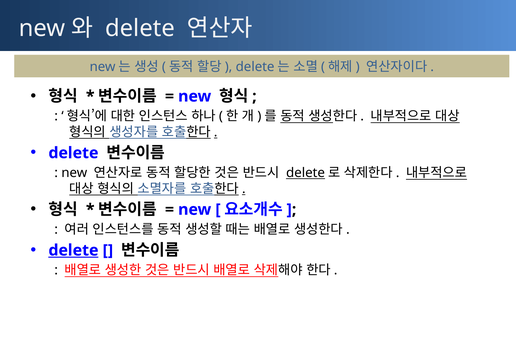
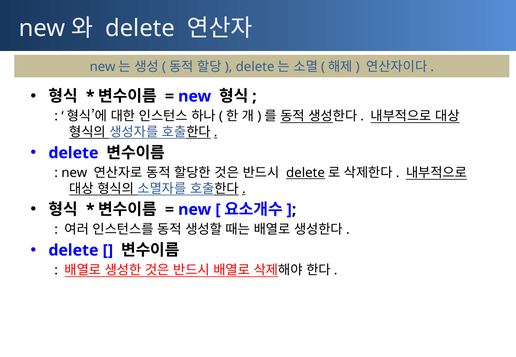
delete at (73, 250) underline: present -> none
